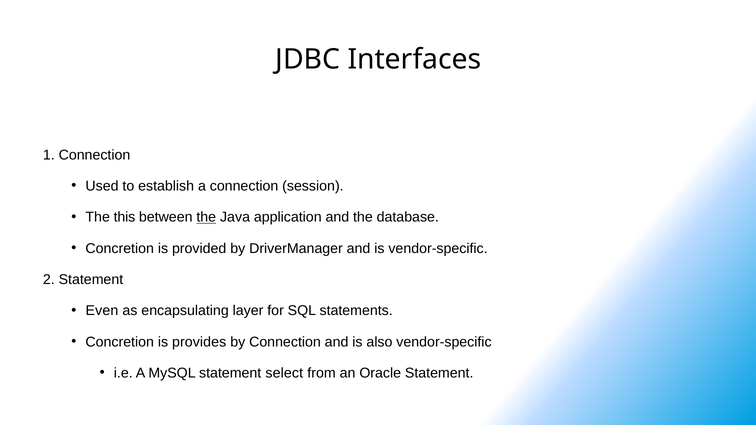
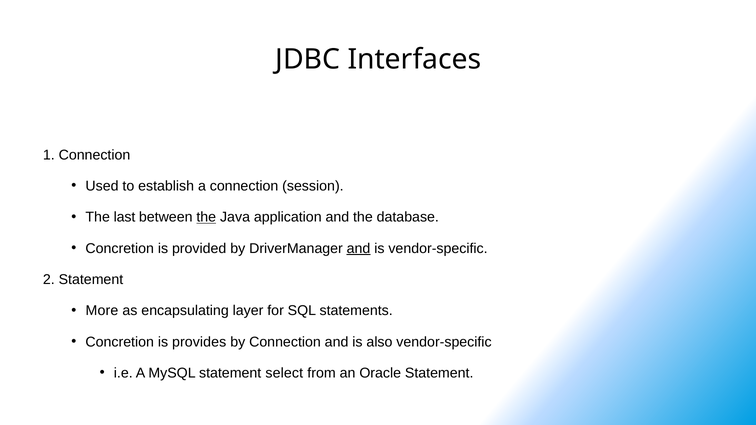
this: this -> last
and at (359, 249) underline: none -> present
Even: Even -> More
